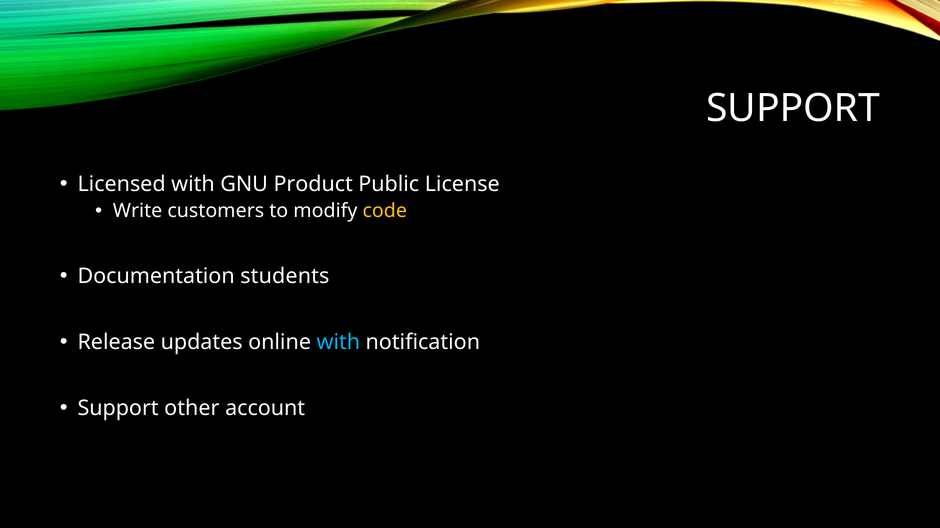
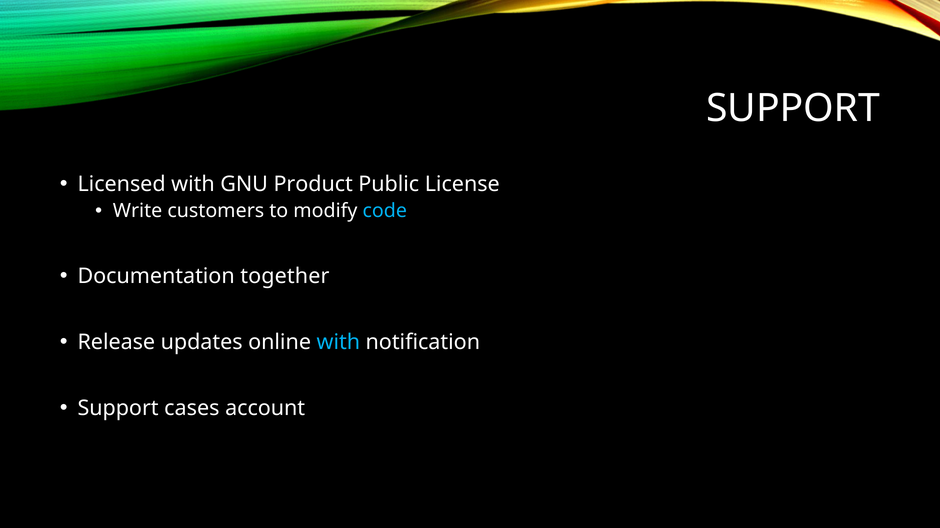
code colour: yellow -> light blue
students: students -> together
other: other -> cases
